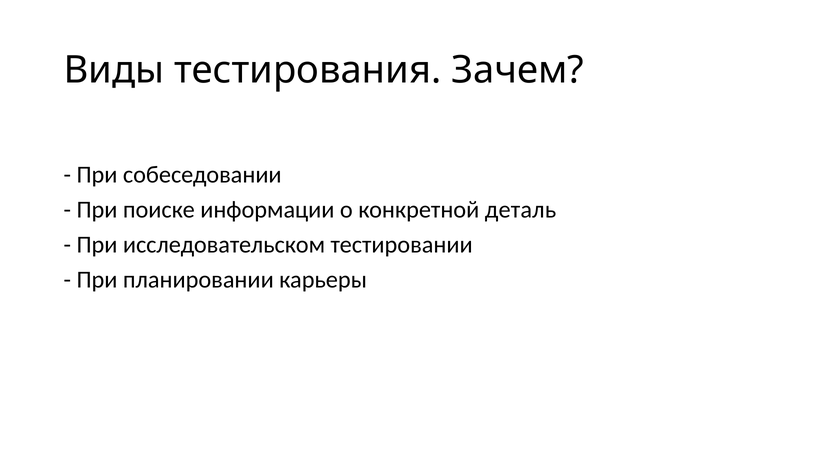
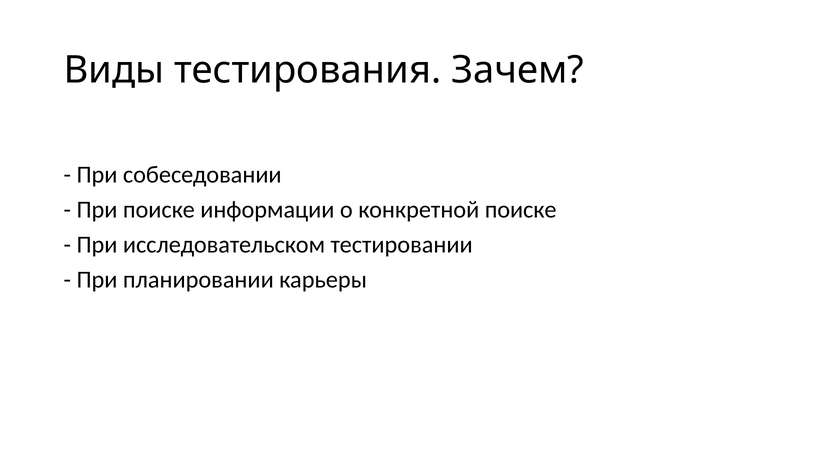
конкретной деталь: деталь -> поиске
